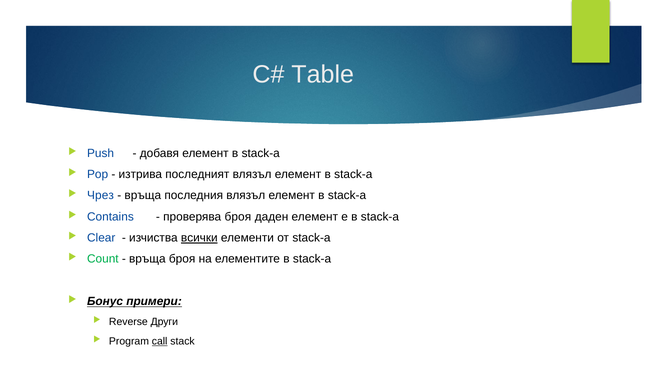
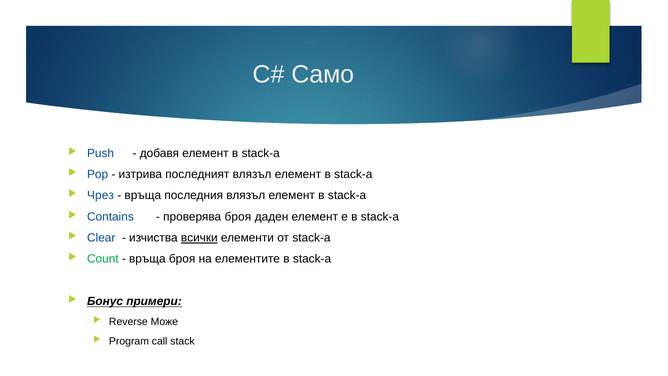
Table: Table -> Само
Други: Други -> Може
call underline: present -> none
